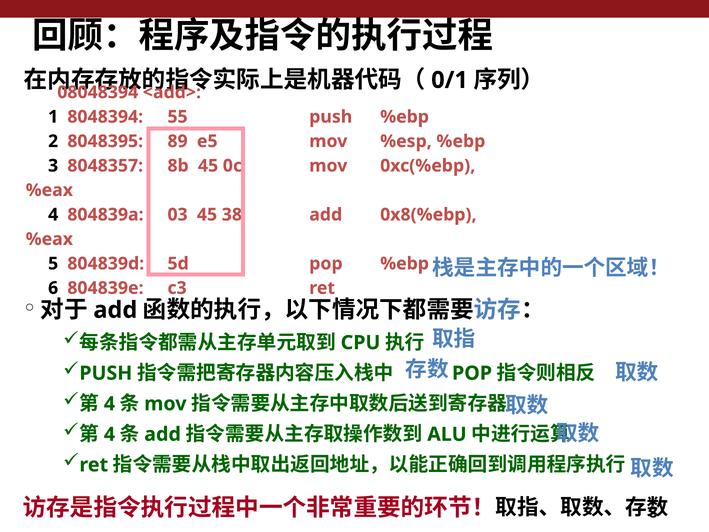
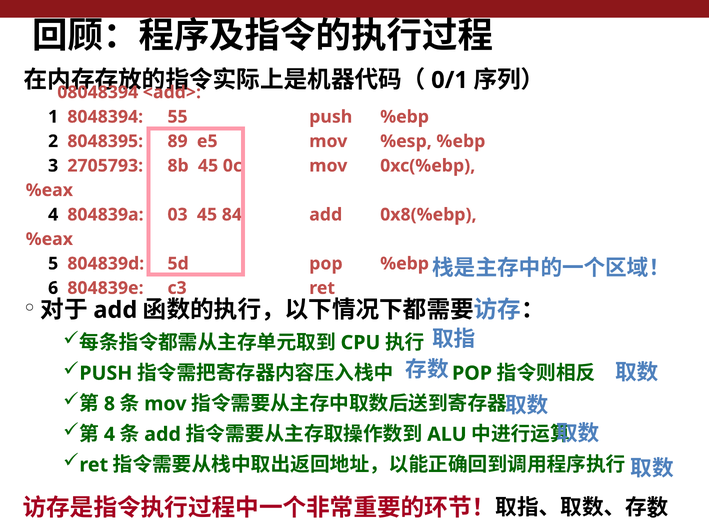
8048357: 8048357 -> 2705793
38: 38 -> 84
4 at (109, 404): 4 -> 8
